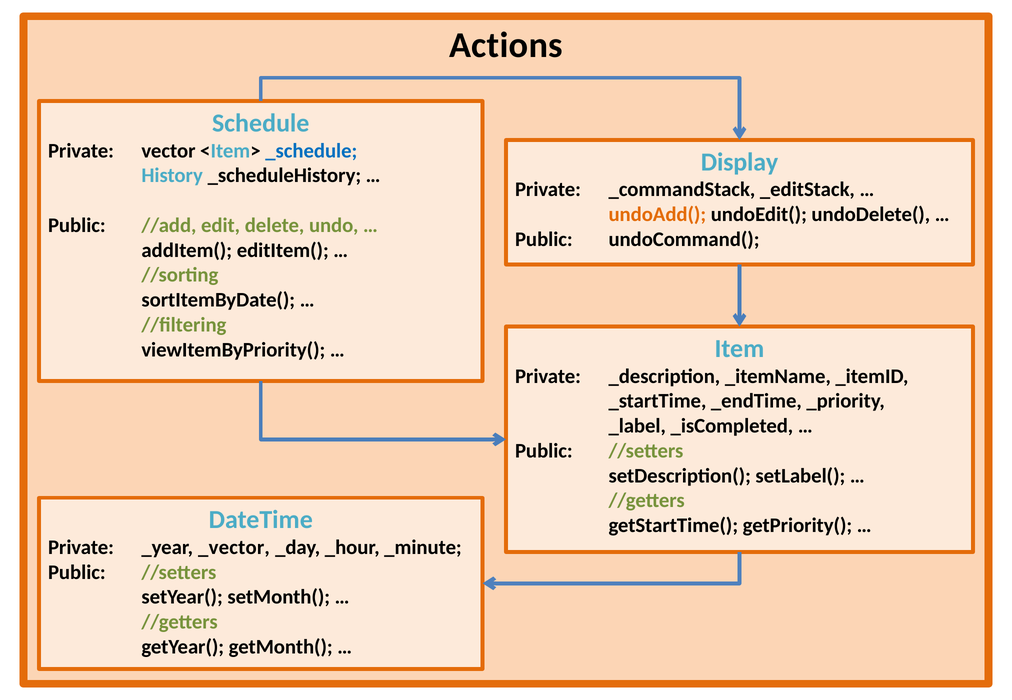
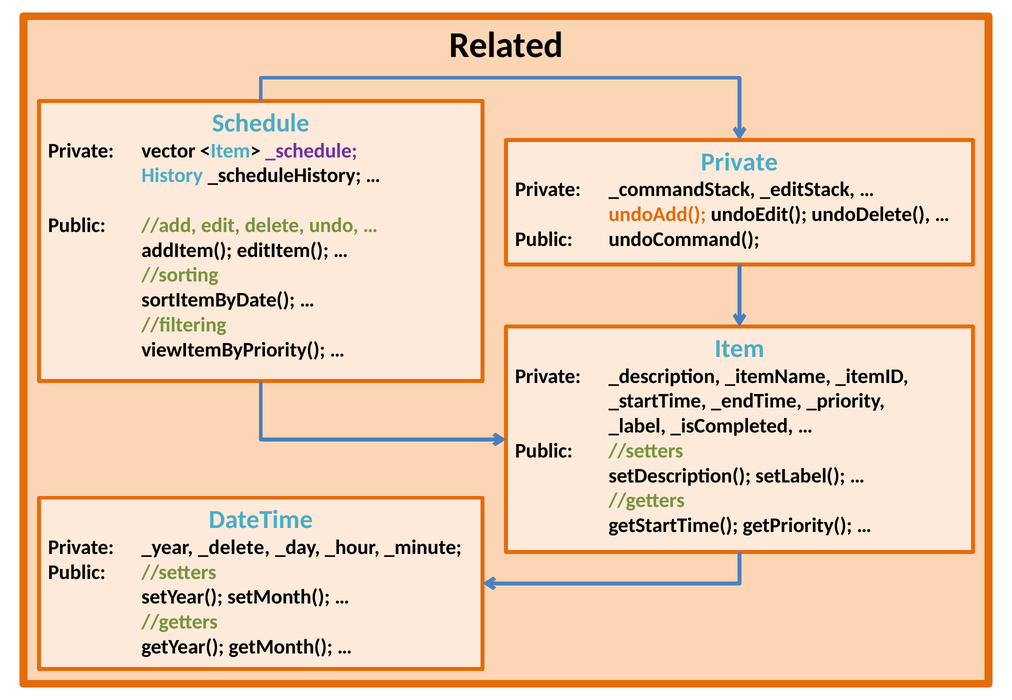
Actions: Actions -> Related
_schedule colour: blue -> purple
Display at (740, 162): Display -> Private
_vector: _vector -> _delete
